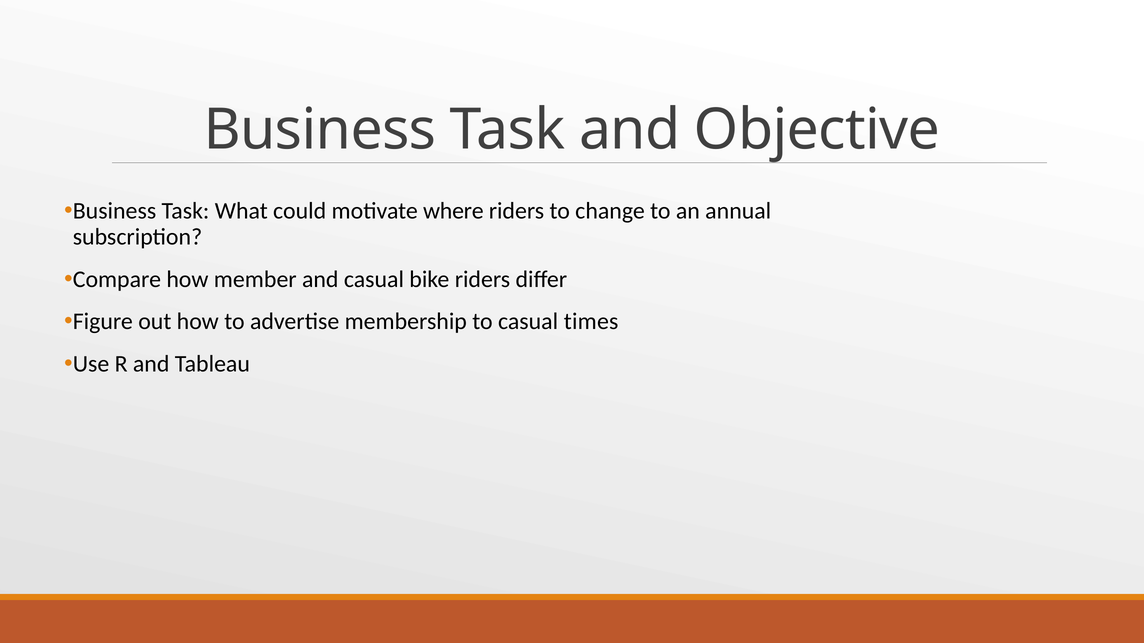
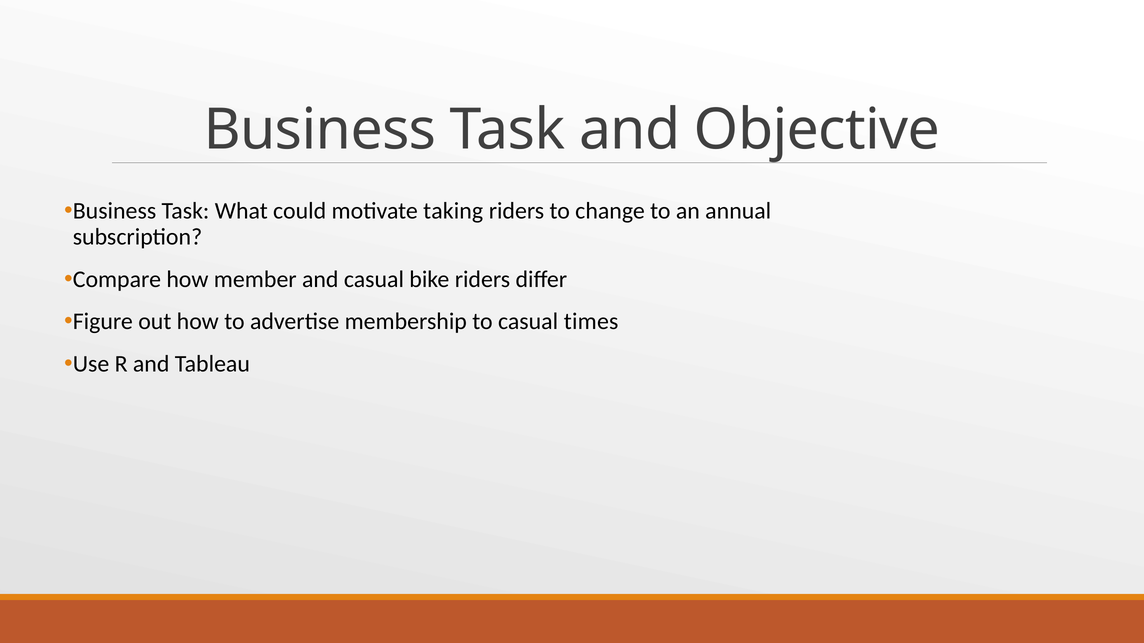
where: where -> taking
